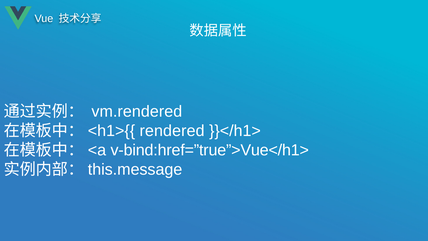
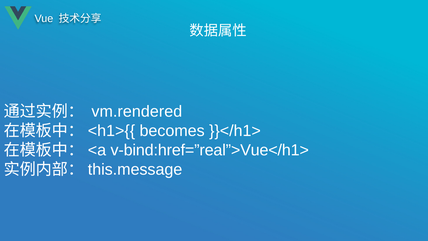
rendered: rendered -> becomes
v-bind:href=”true”>Vue</h1>: v-bind:href=”true”>Vue</h1> -> v-bind:href=”real”>Vue</h1>
